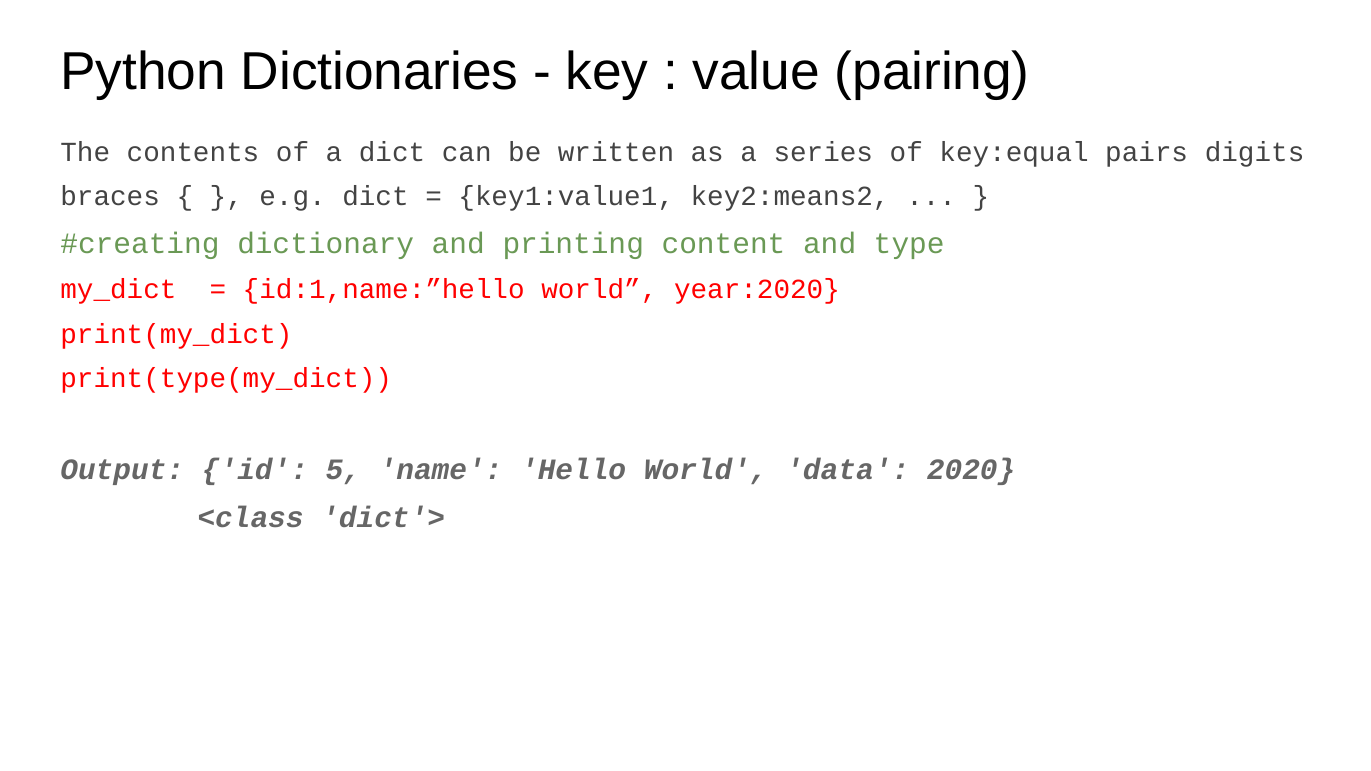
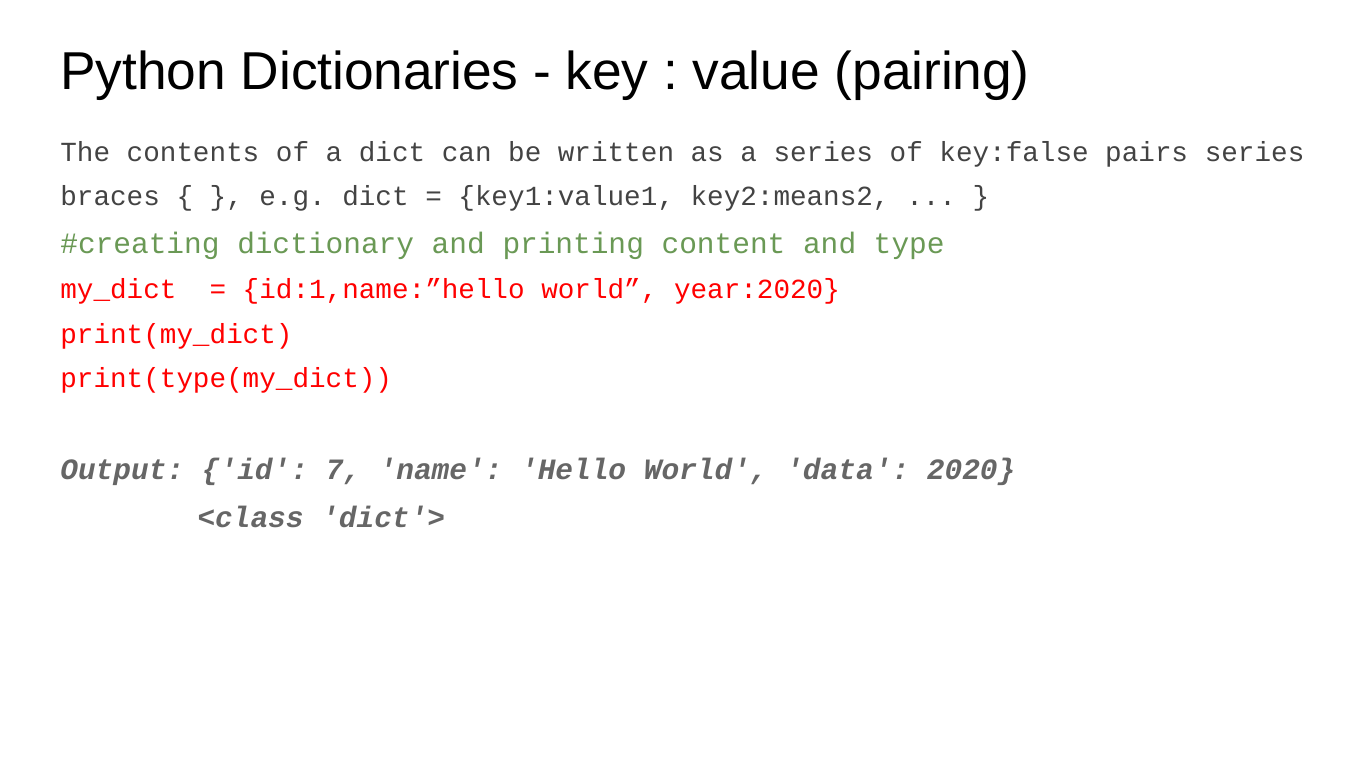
key:equal: key:equal -> key:false
pairs digits: digits -> series
5: 5 -> 7
